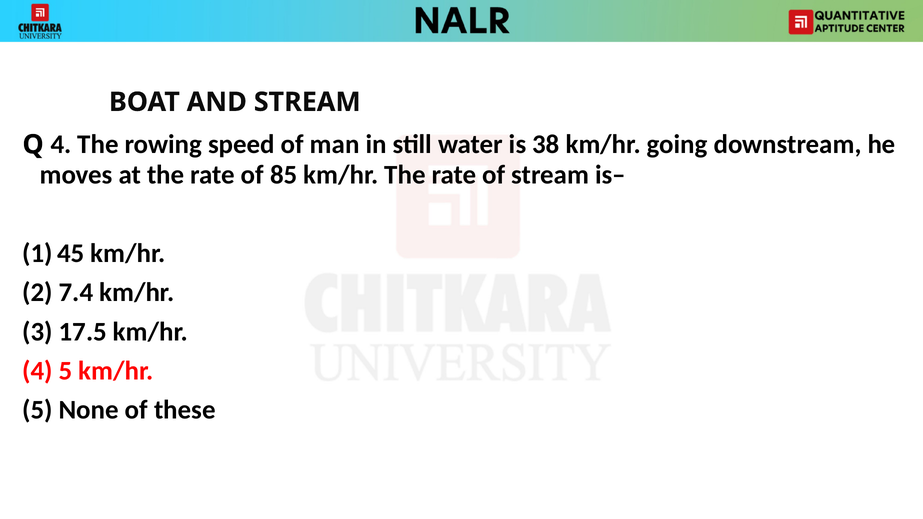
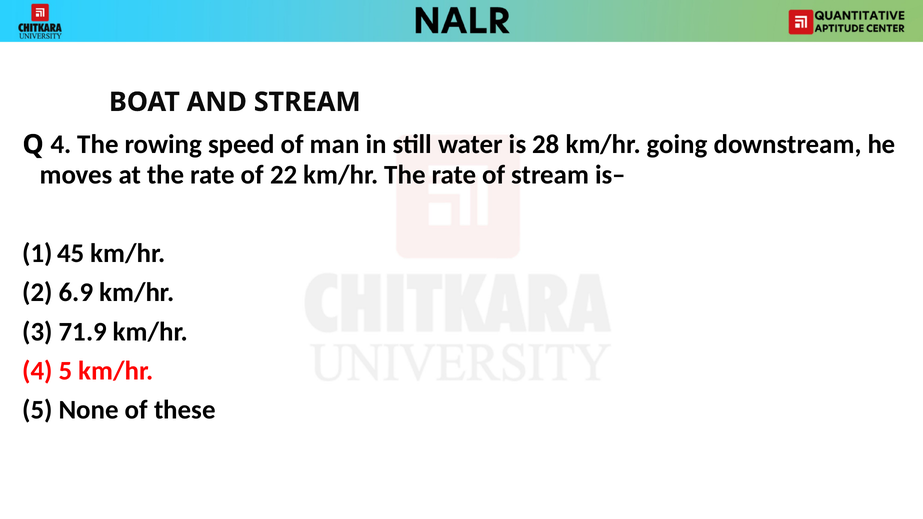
38: 38 -> 28
85: 85 -> 22
7.4: 7.4 -> 6.9
17.5: 17.5 -> 71.9
